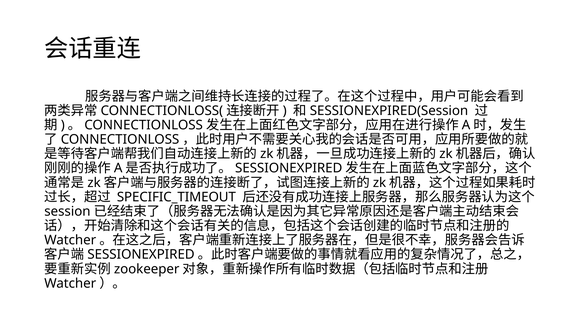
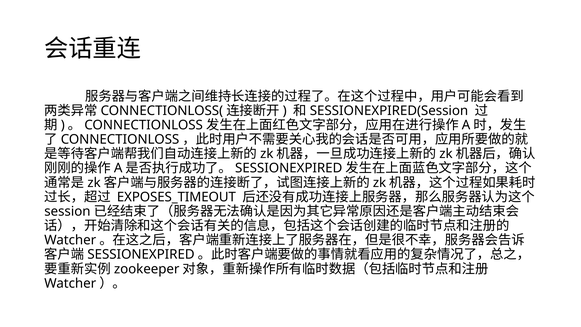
SPECIFIC_TIMEOUT: SPECIFIC_TIMEOUT -> EXPOSES_TIMEOUT
